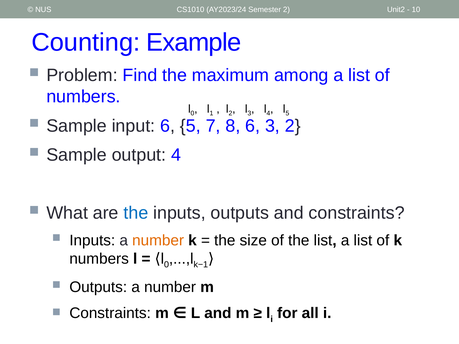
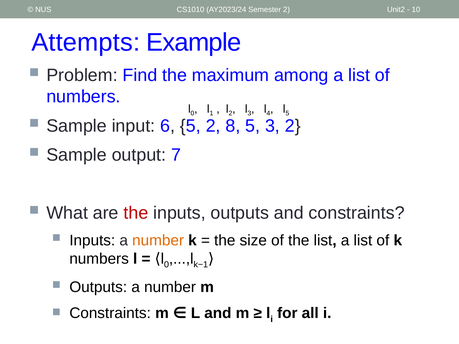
Counting: Counting -> Attempts
5 7: 7 -> 2
8 6: 6 -> 5
output 4: 4 -> 7
the at (136, 213) colour: blue -> red
